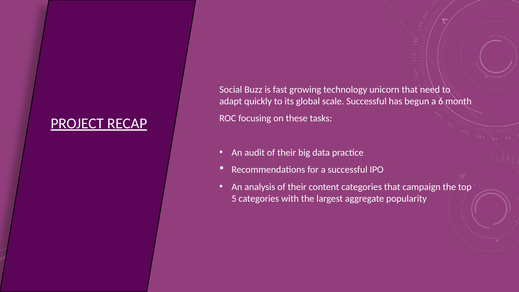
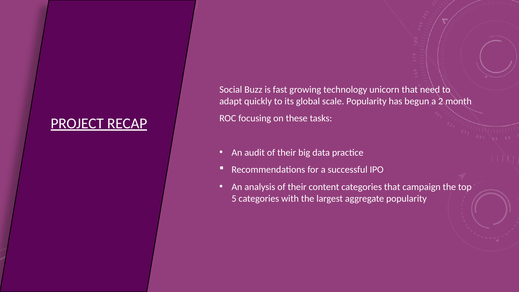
scale Successful: Successful -> Popularity
6: 6 -> 2
